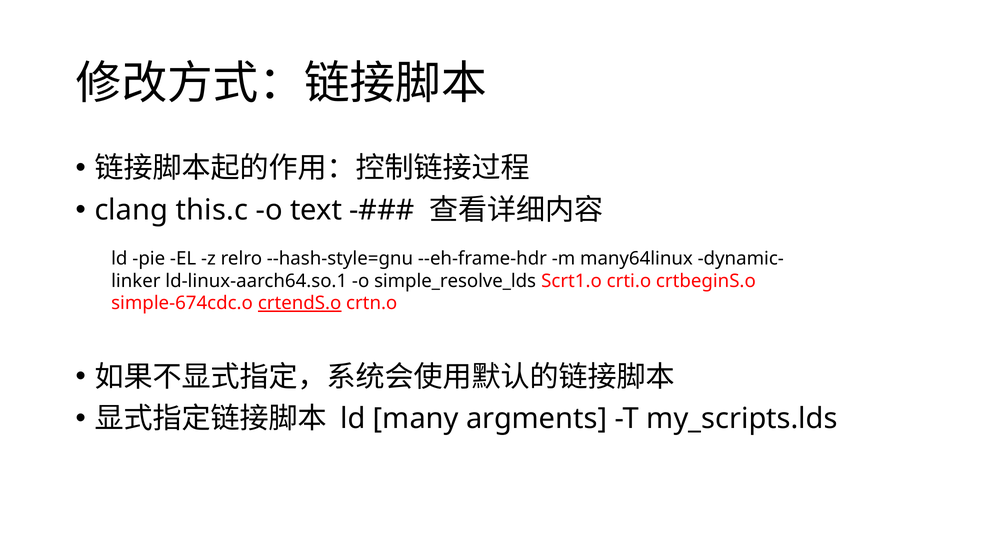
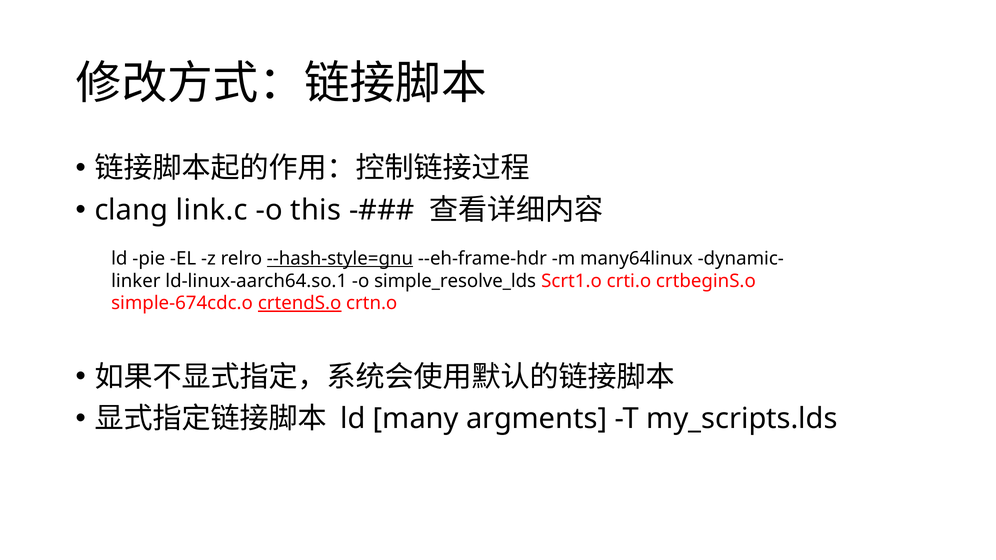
this.c: this.c -> link.c
text: text -> this
--hash-style=gnu underline: none -> present
